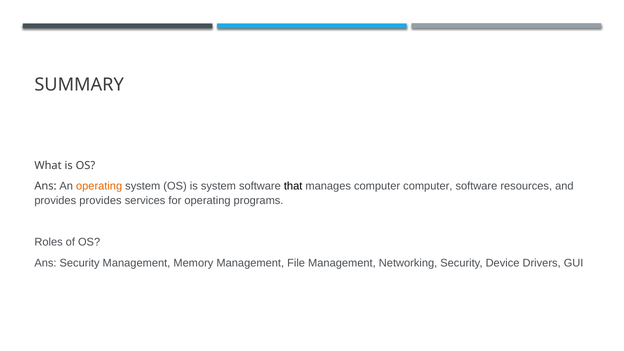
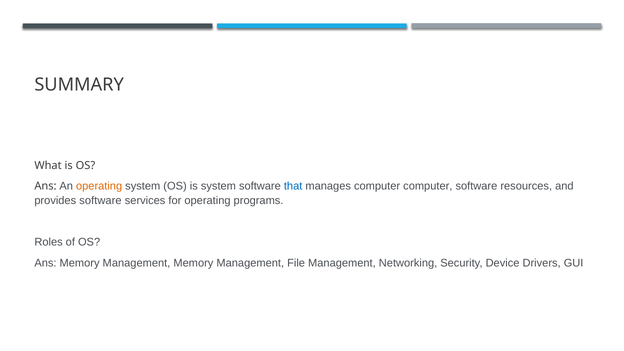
that colour: black -> blue
provides provides: provides -> software
Ans Security: Security -> Memory
